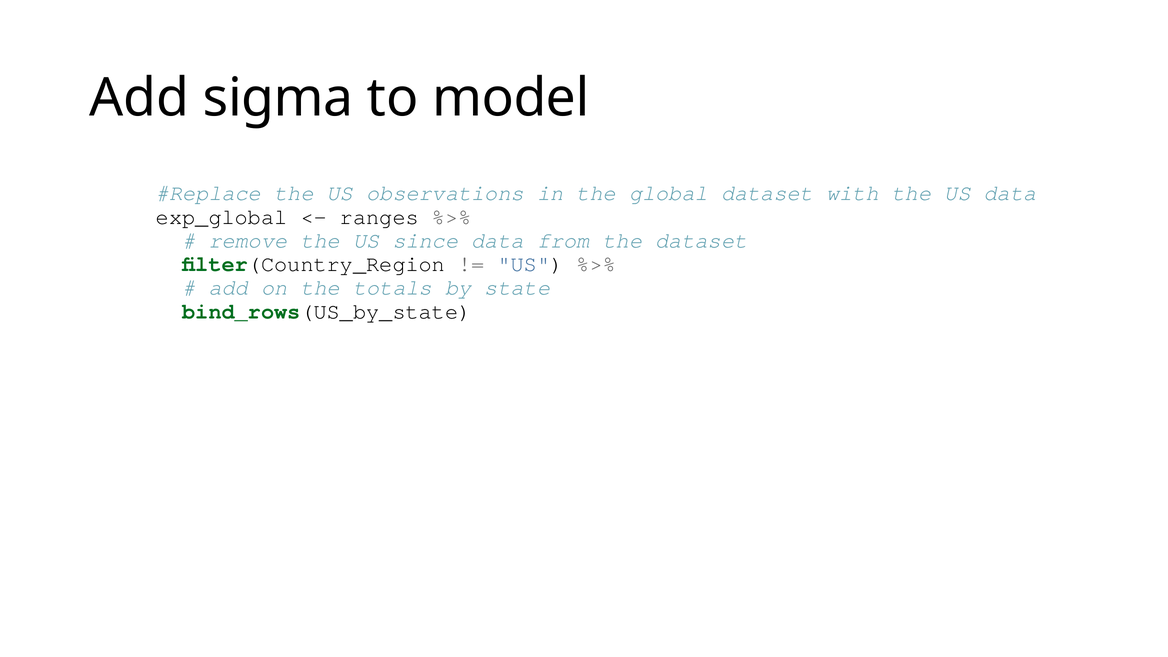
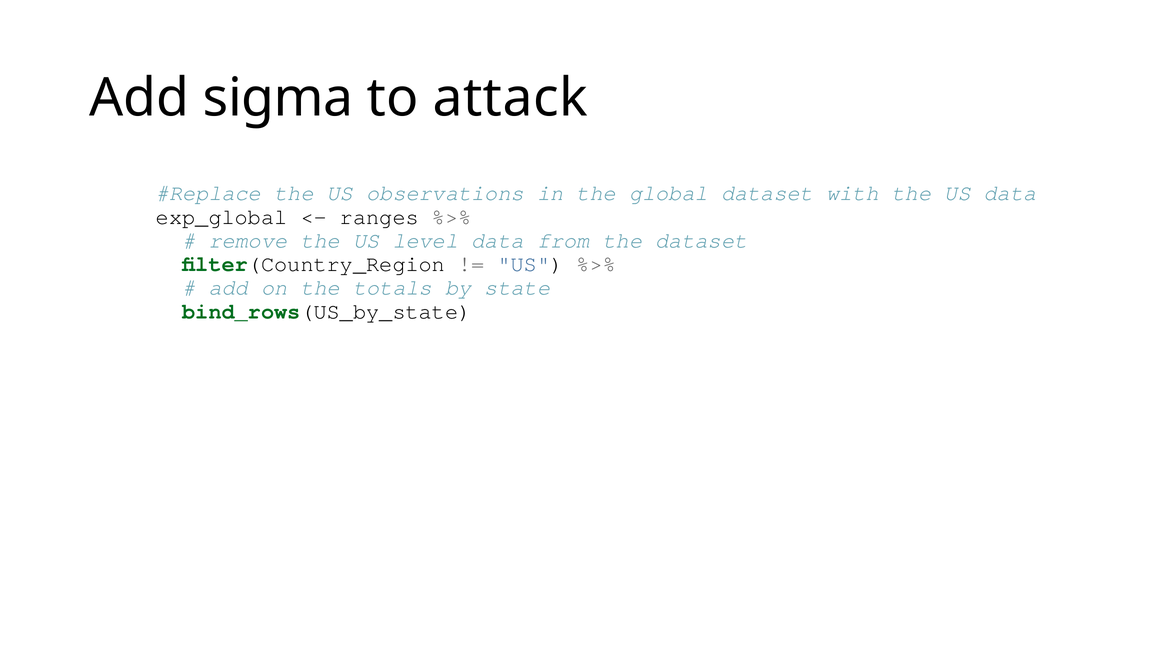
model: model -> attack
since: since -> level
